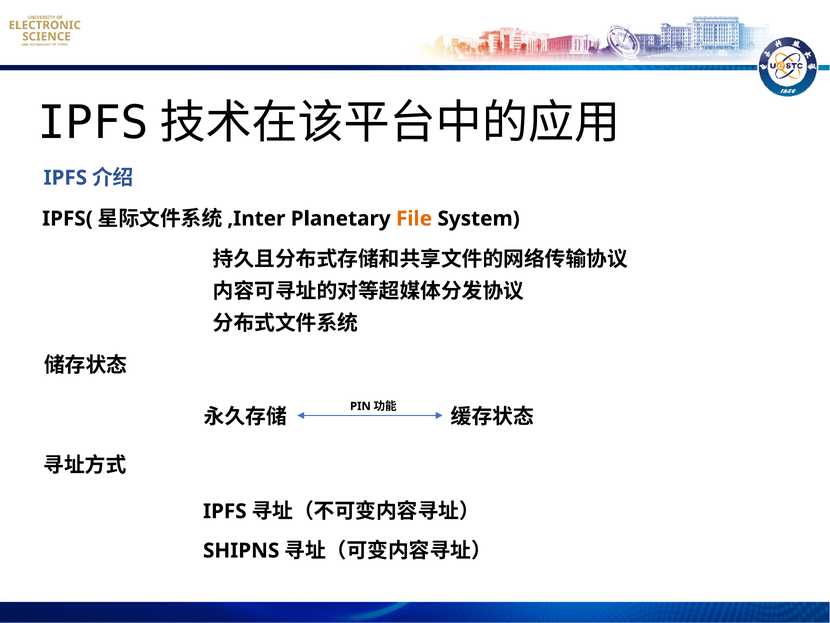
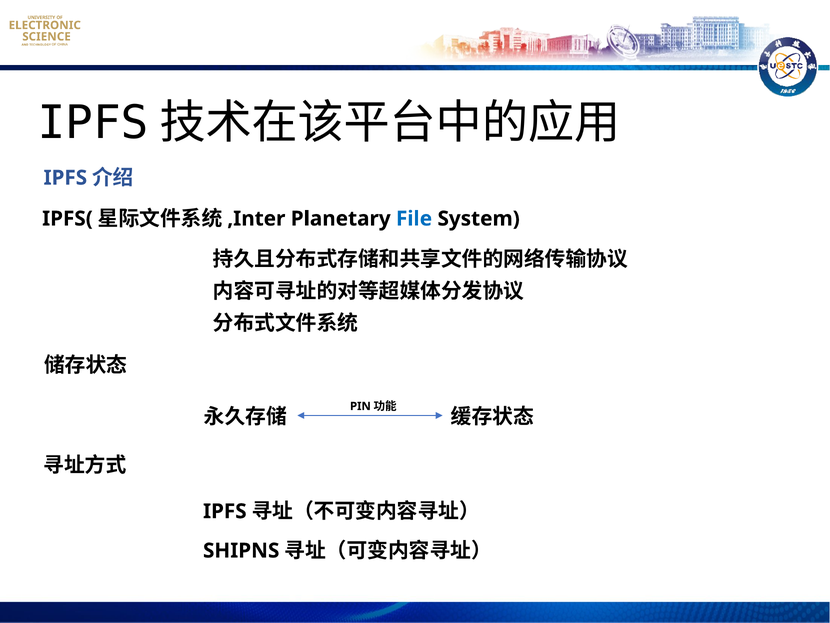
File colour: orange -> blue
